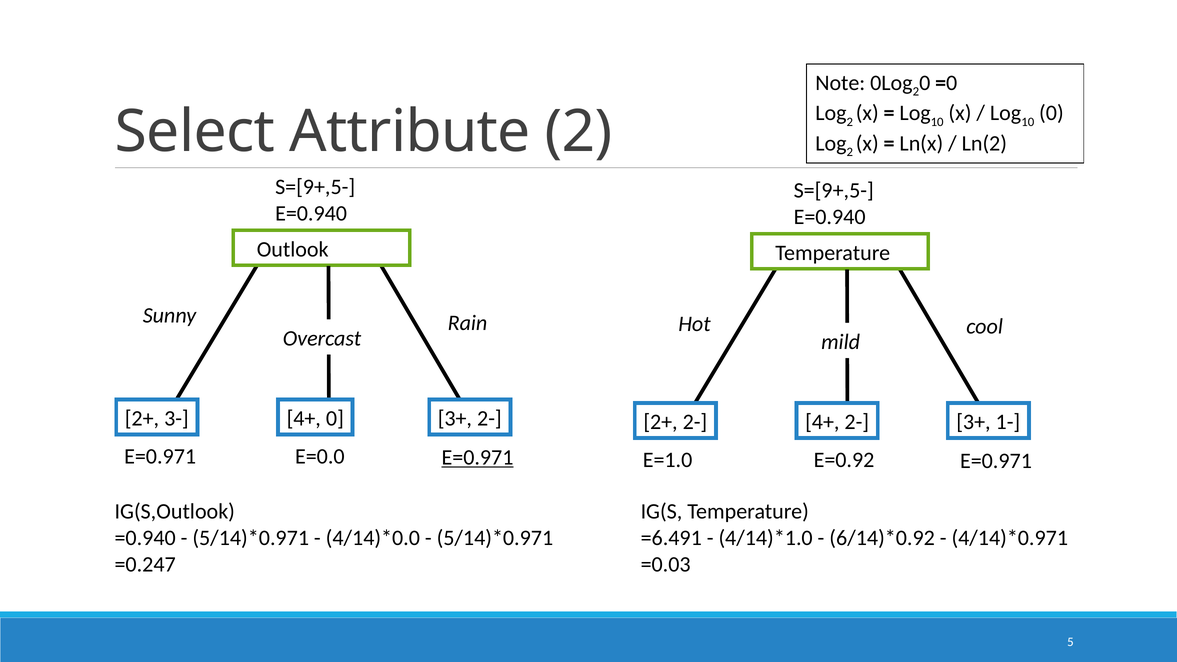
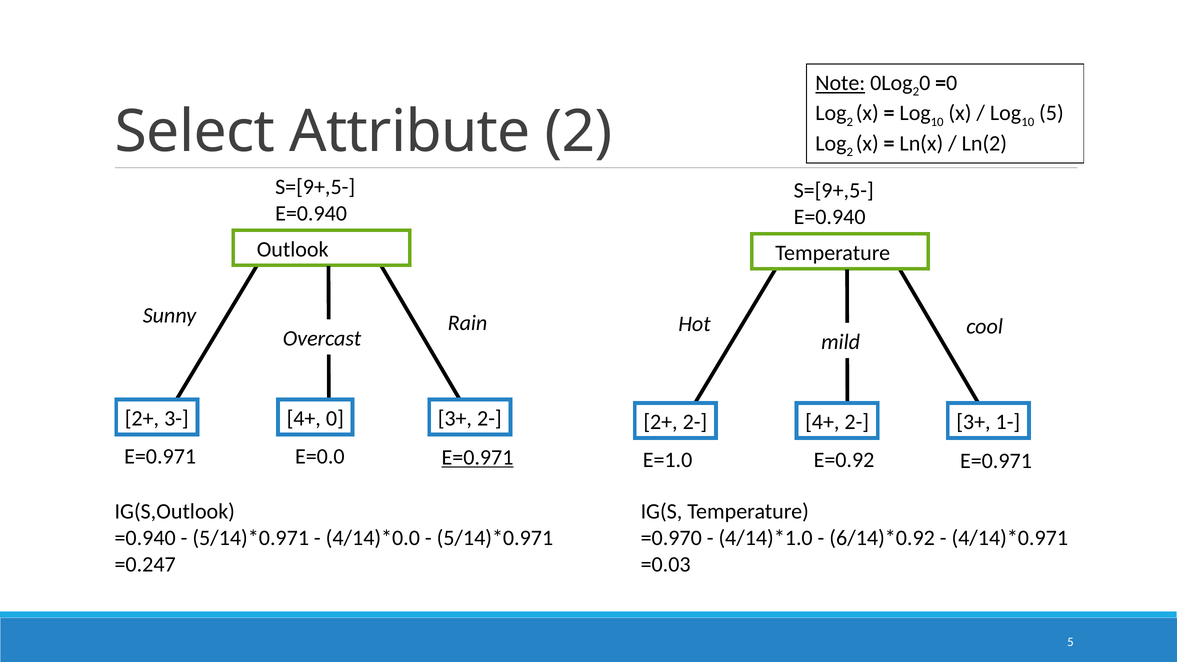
Note underline: none -> present
0 at (1051, 113): 0 -> 5
=6.491: =6.491 -> =0.970
